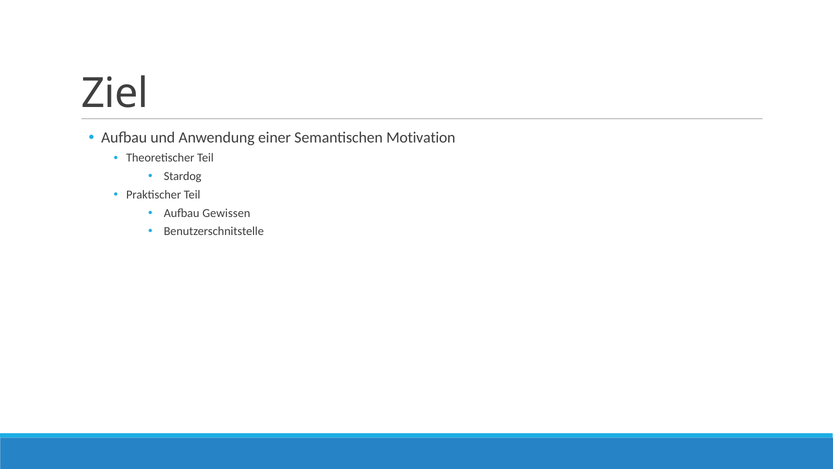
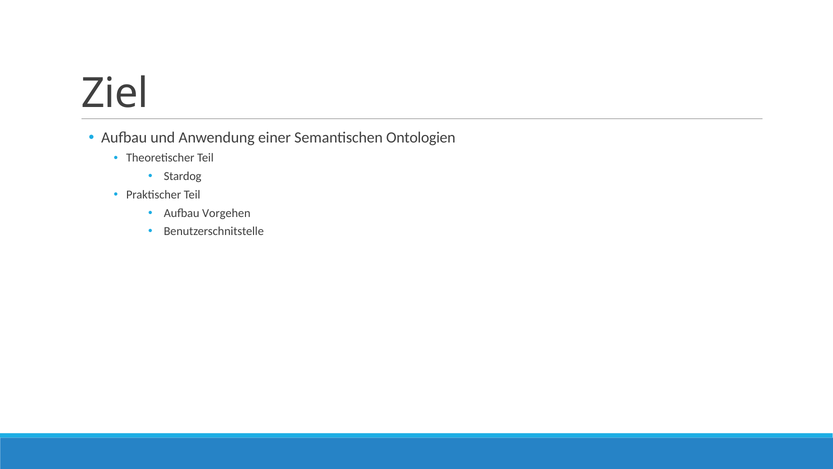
Motivation: Motivation -> Ontologien
Gewissen: Gewissen -> Vorgehen
